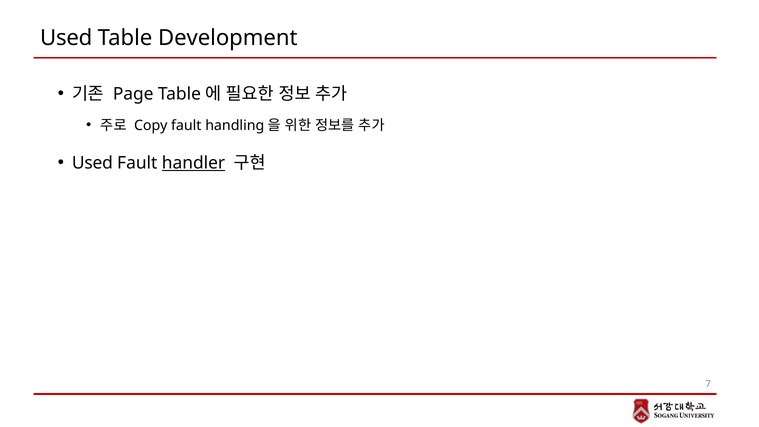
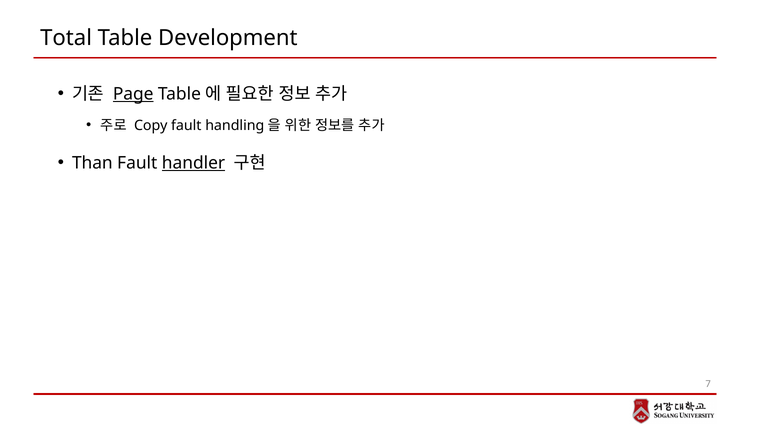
Used at (66, 38): Used -> Total
Page underline: none -> present
Used at (92, 163): Used -> Than
